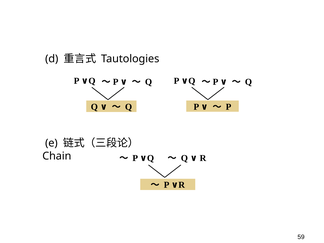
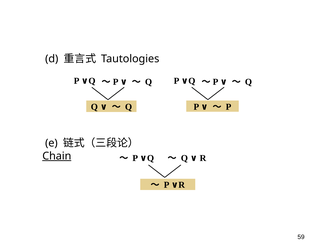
Chain underline: none -> present
